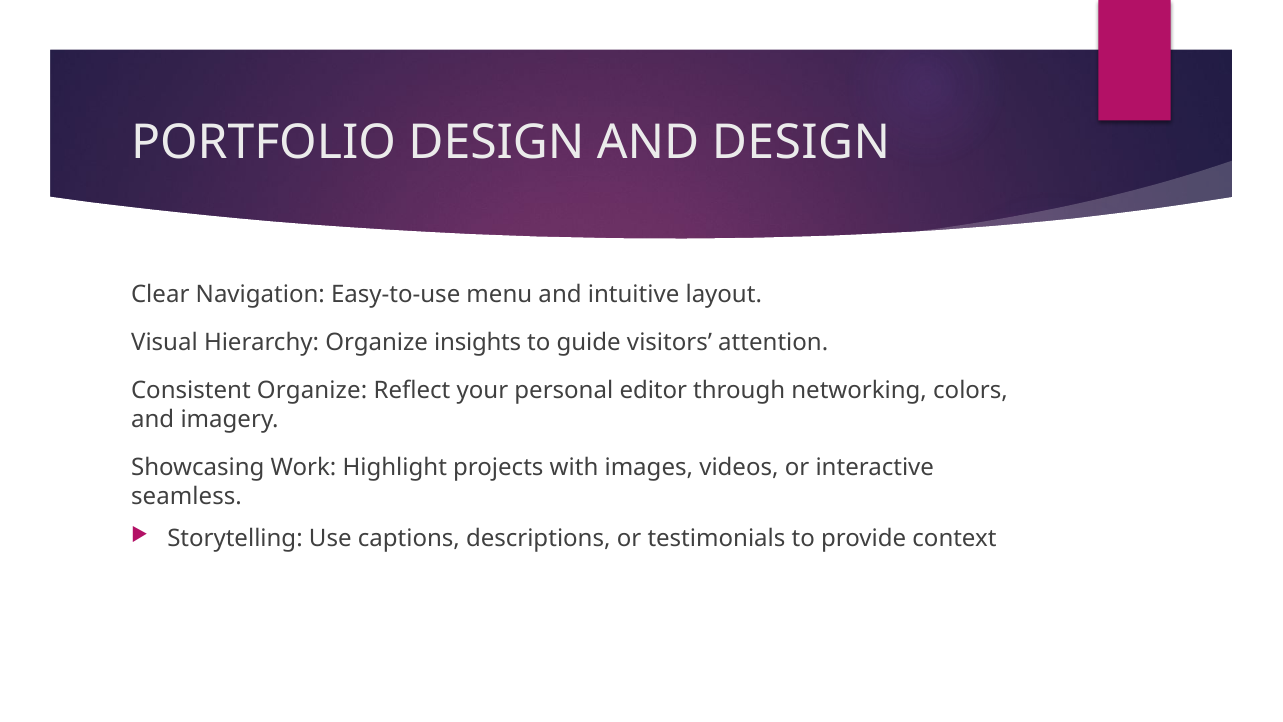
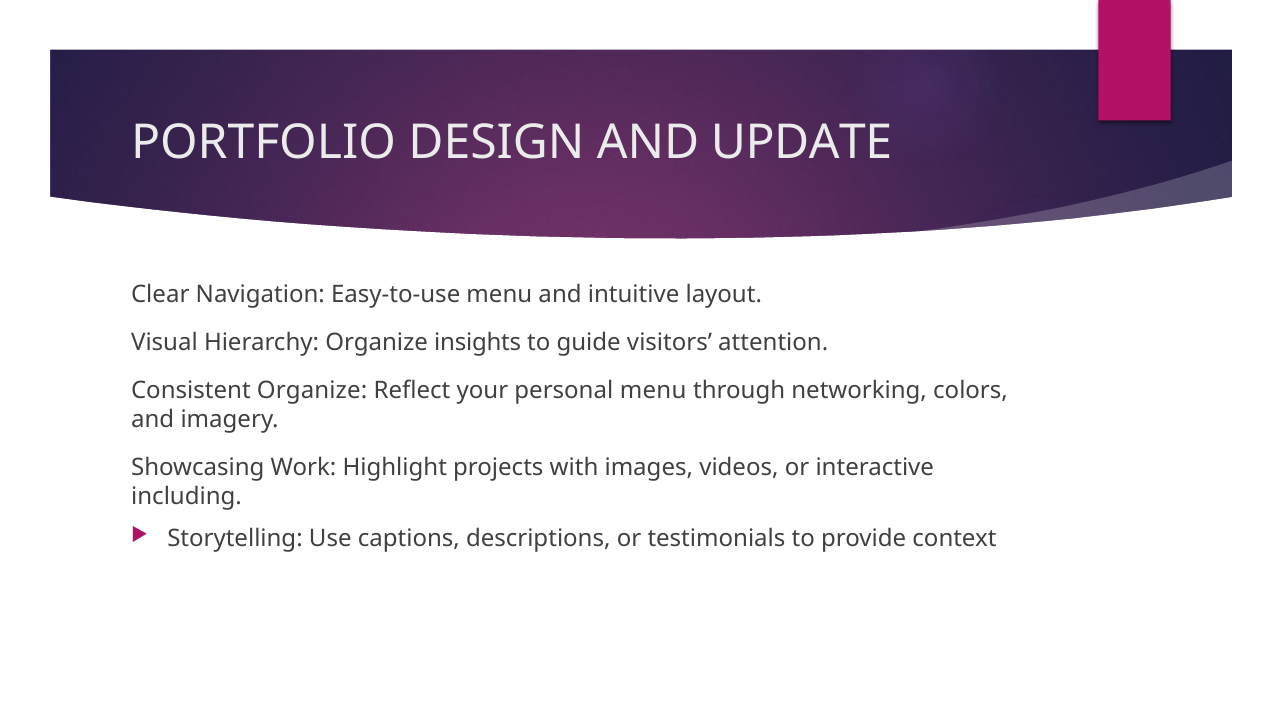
AND DESIGN: DESIGN -> UPDATE
personal editor: editor -> menu
seamless: seamless -> including
